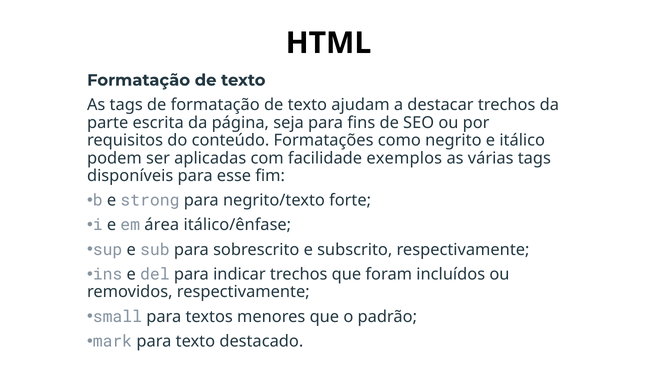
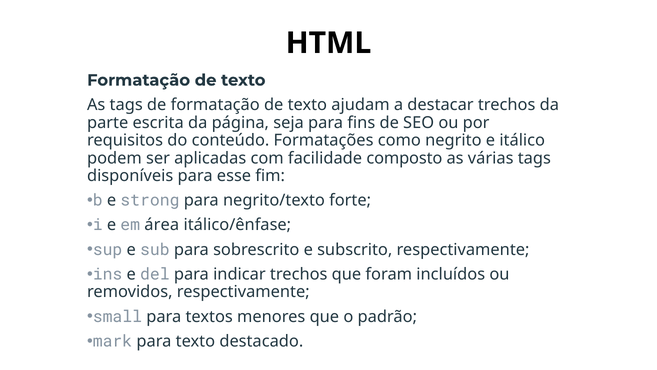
exemplos: exemplos -> composto
